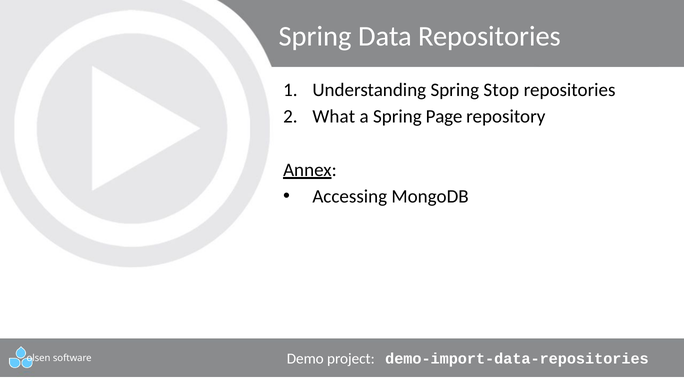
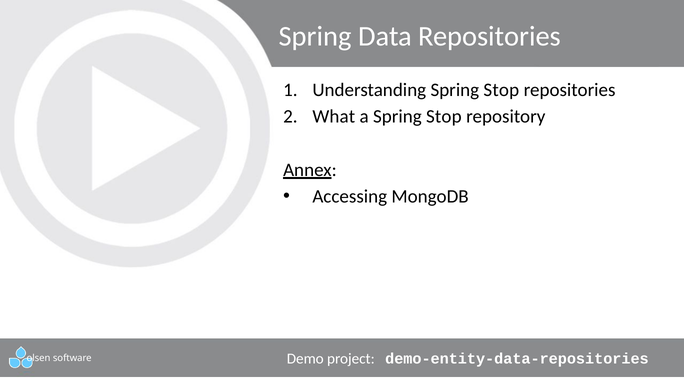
a Spring Page: Page -> Stop
demo-import-data-repositories: demo-import-data-repositories -> demo-entity-data-repositories
